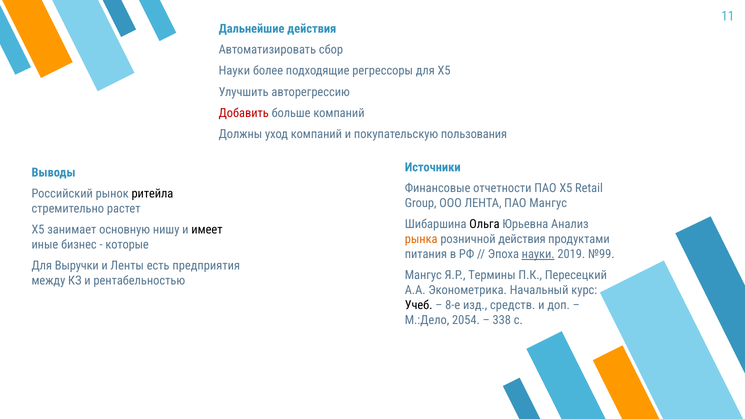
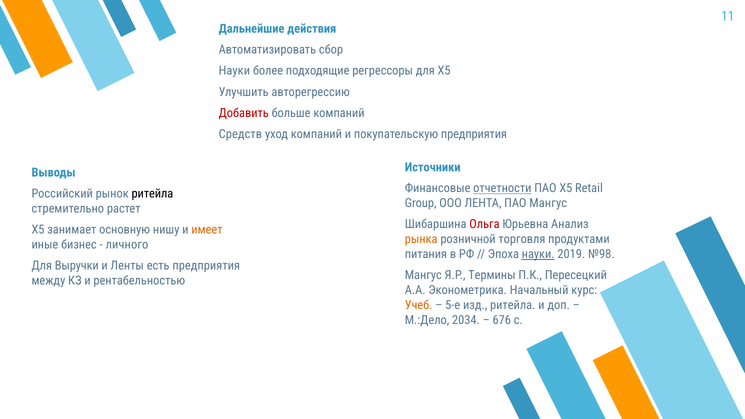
Должны: Должны -> Средств
покупательскую пользования: пользования -> предприятия
отчетности underline: none -> present
Ольга colour: black -> red
имеет colour: black -> orange
розничной действия: действия -> торговля
которые: которые -> личного
№99: №99 -> №98
Учеб colour: black -> orange
8-е: 8-е -> 5-е
изд средств: средств -> ритейла
2054: 2054 -> 2034
338: 338 -> 676
